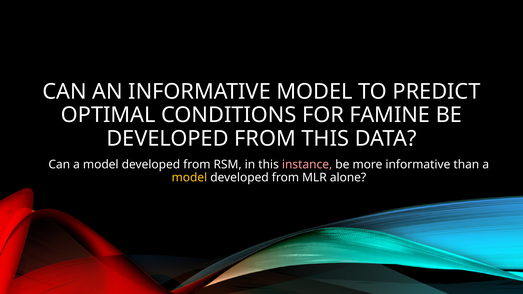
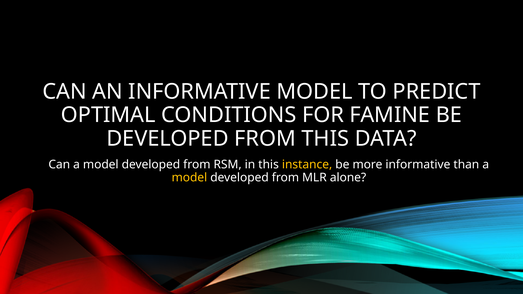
instance colour: pink -> yellow
